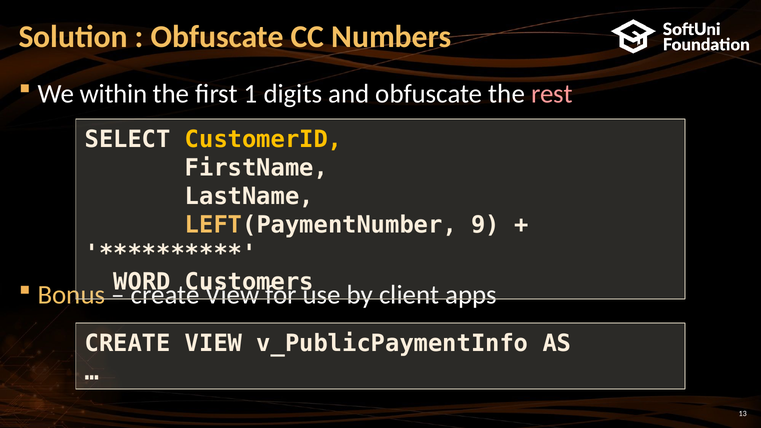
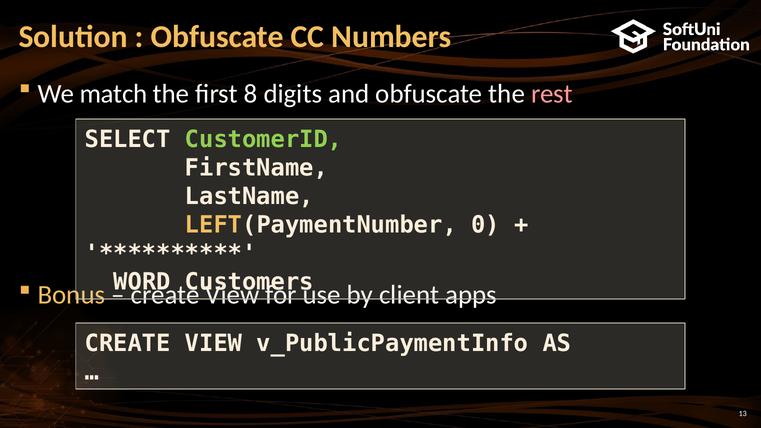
within: within -> match
1: 1 -> 8
CustomerID colour: yellow -> light green
9: 9 -> 0
